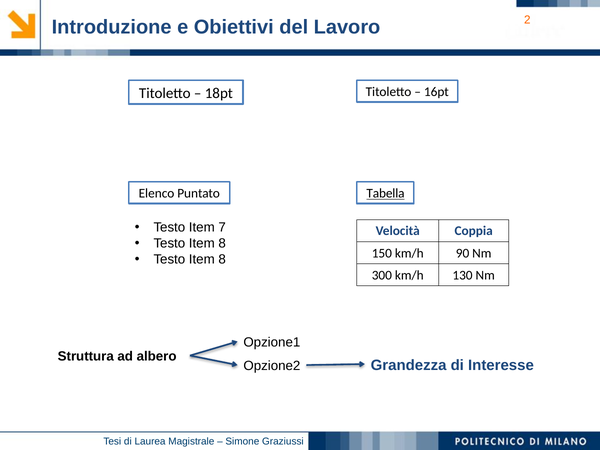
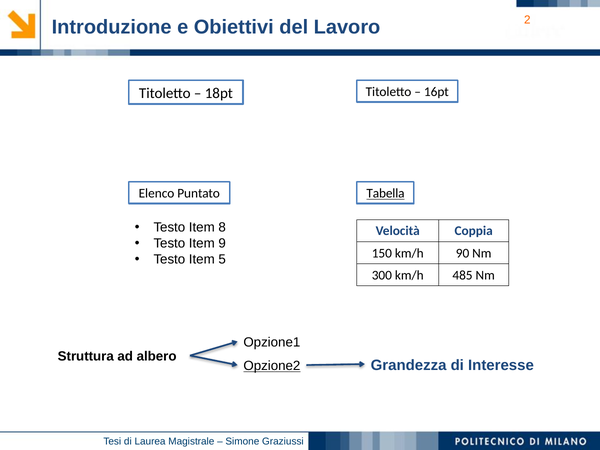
7: 7 -> 8
8 at (222, 244): 8 -> 9
8 at (222, 260): 8 -> 5
130: 130 -> 485
Opzione2 underline: none -> present
